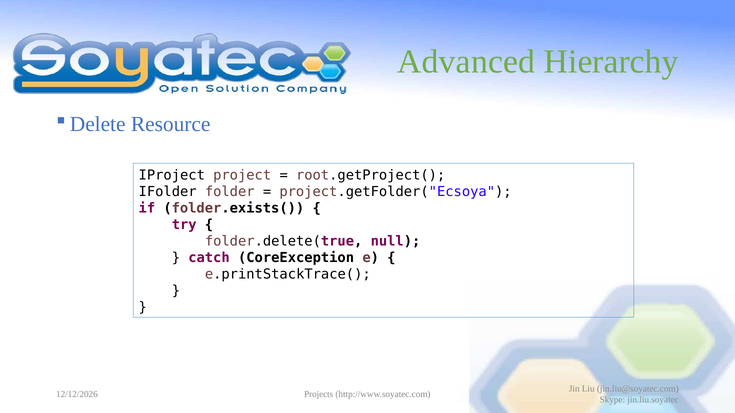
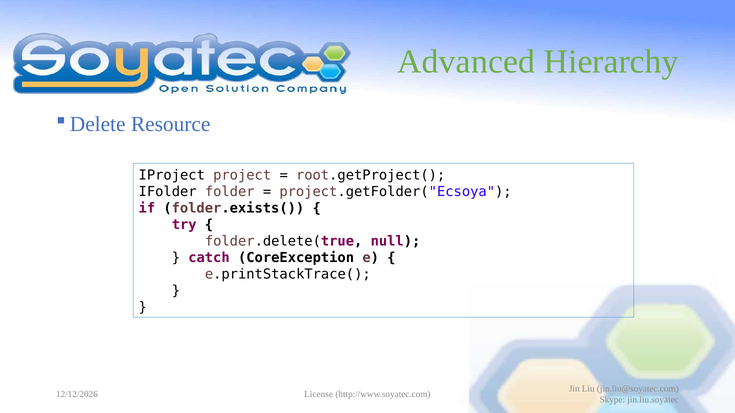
Projects: Projects -> License
